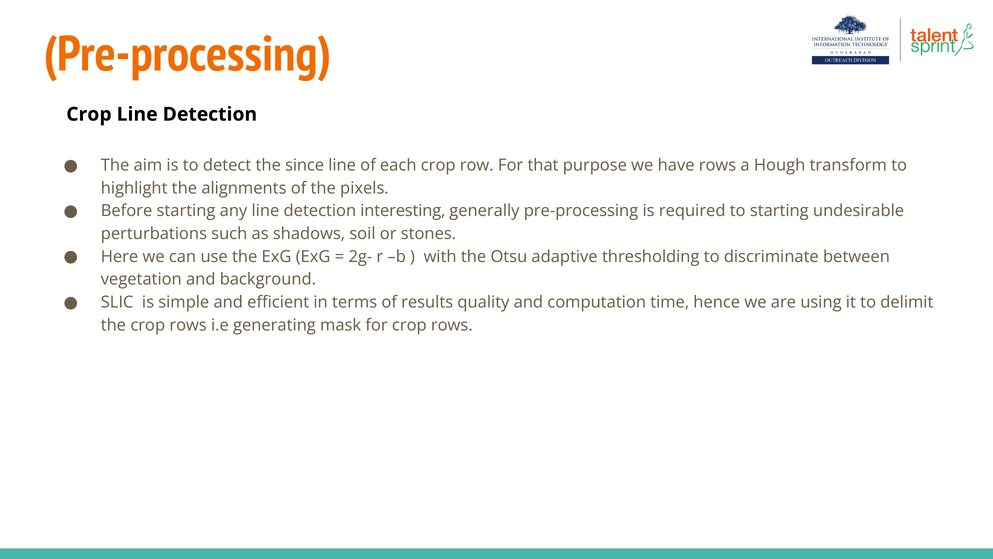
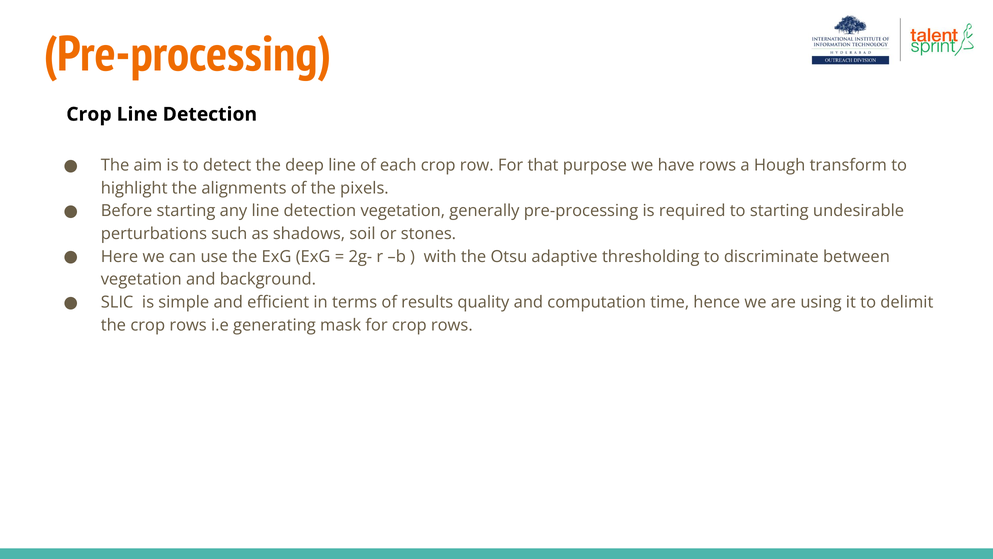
since: since -> deep
detection interesting: interesting -> vegetation
